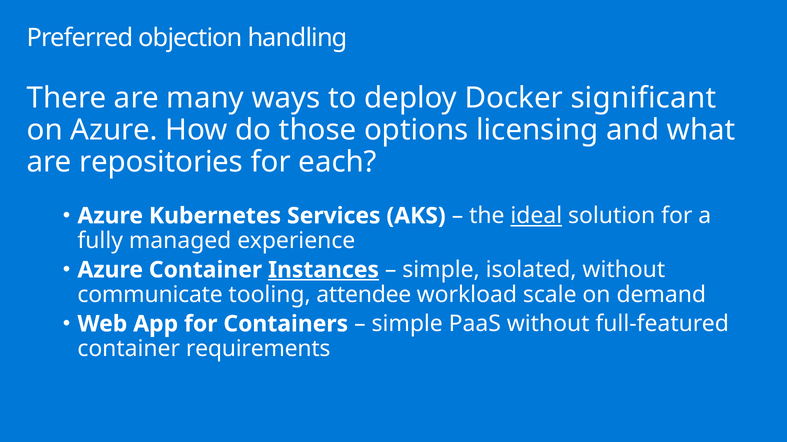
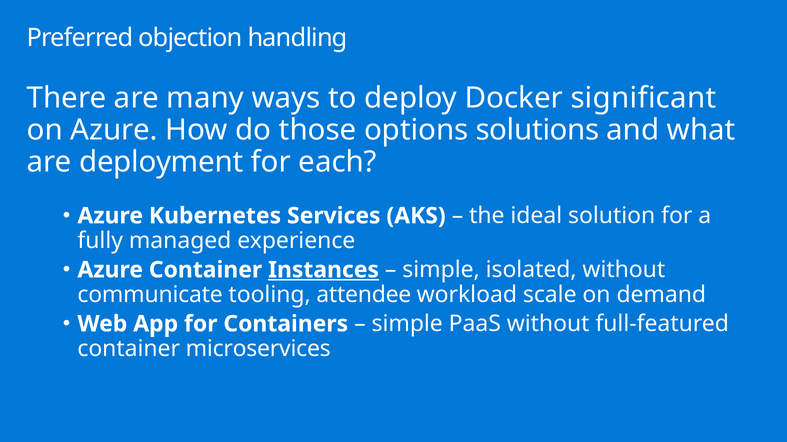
licensing: licensing -> solutions
repositories: repositories -> deployment
ideal underline: present -> none
requirements: requirements -> microservices
